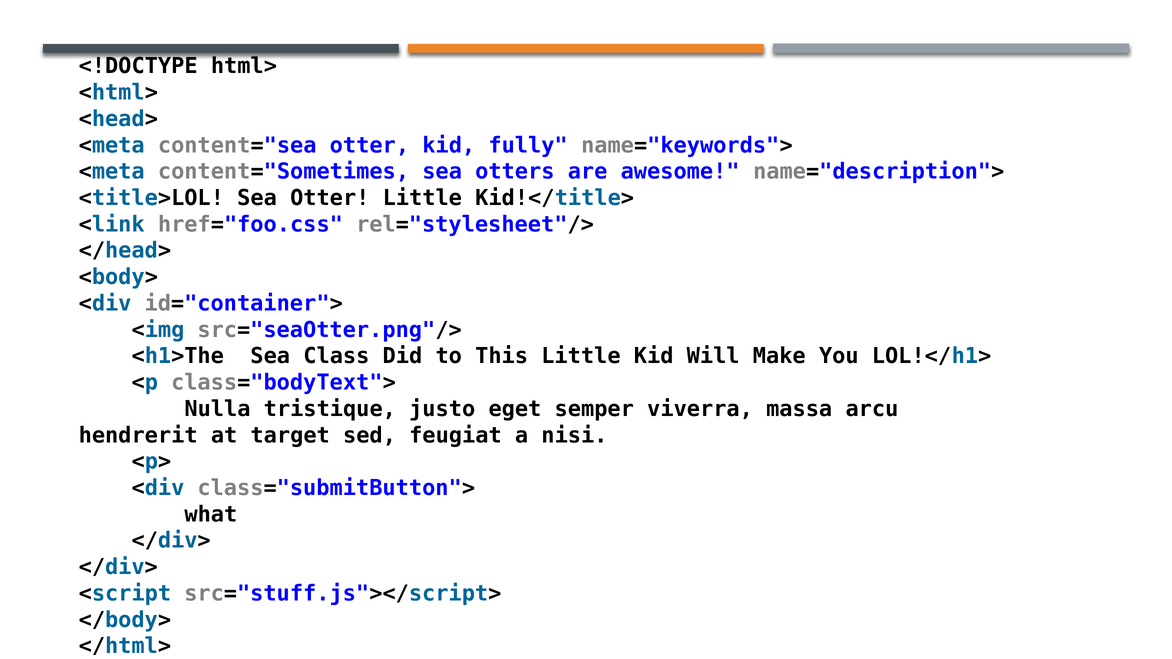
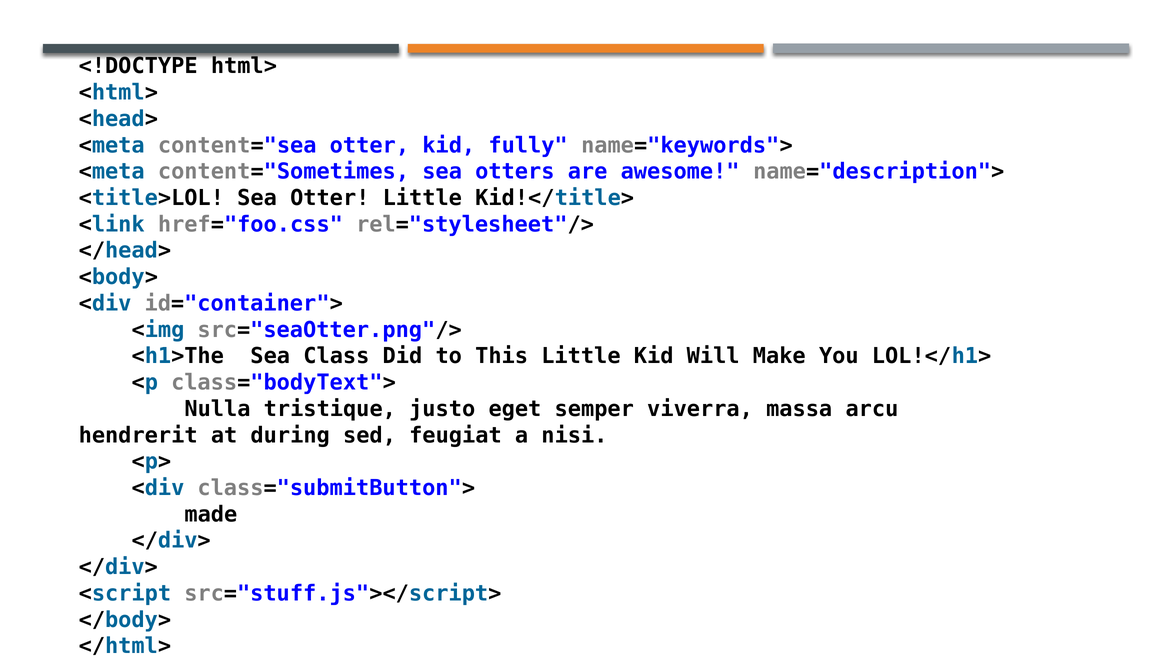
target: target -> during
what: what -> made
